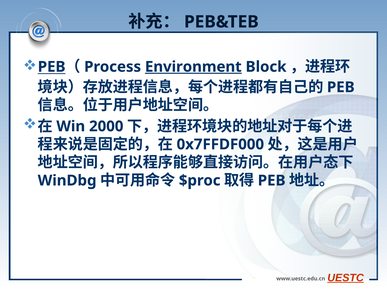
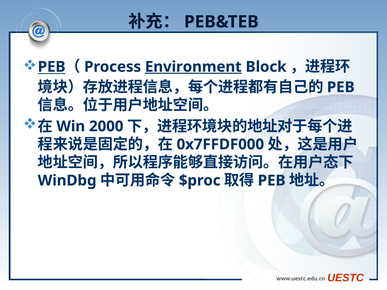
UESTC underline: present -> none
